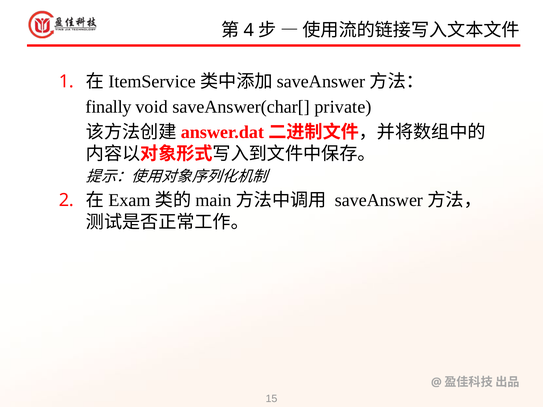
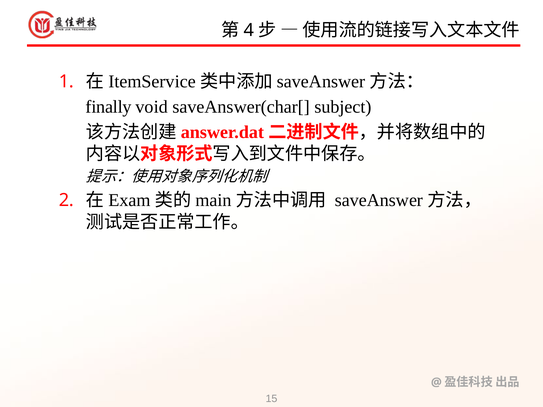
private: private -> subject
